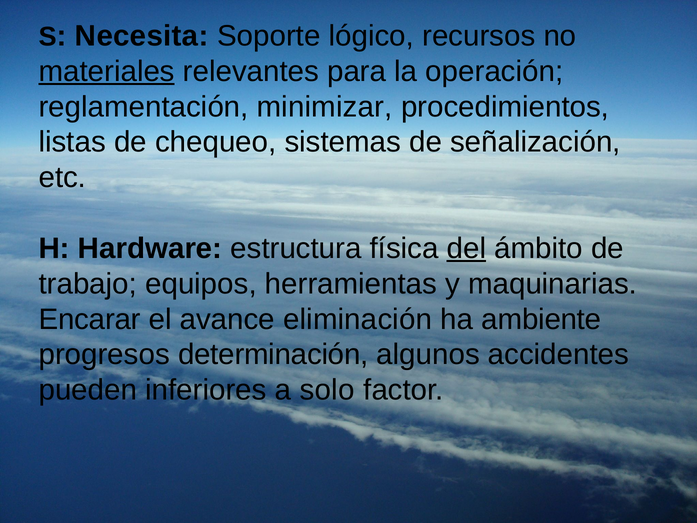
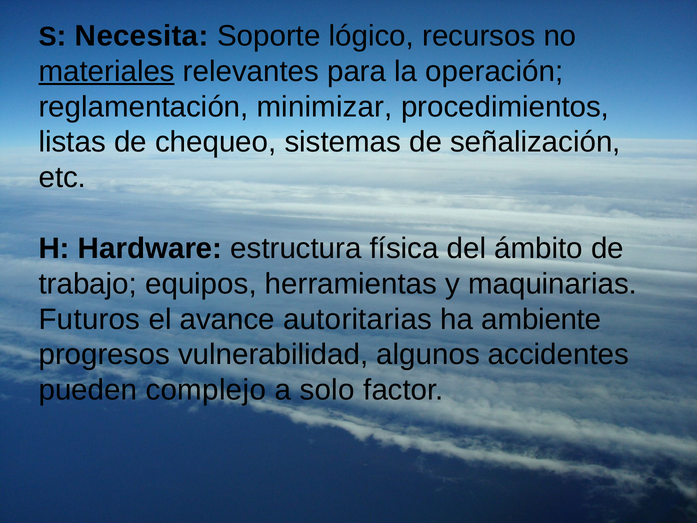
del underline: present -> none
Encarar: Encarar -> Futuros
eliminación: eliminación -> autoritarias
determinación: determinación -> vulnerabilidad
inferiores: inferiores -> complejo
